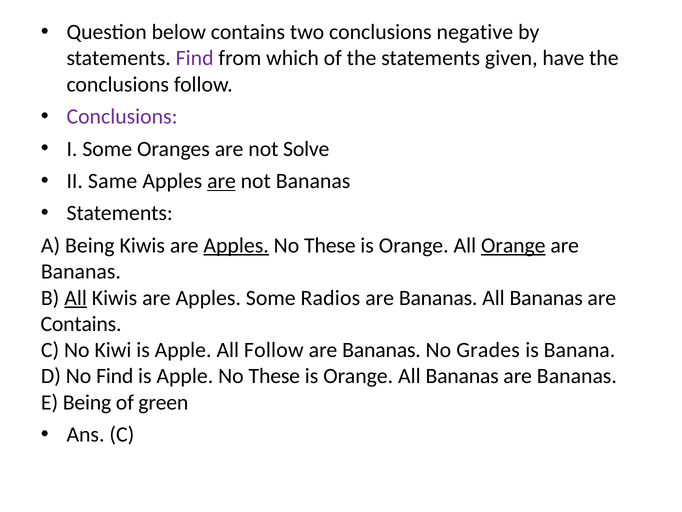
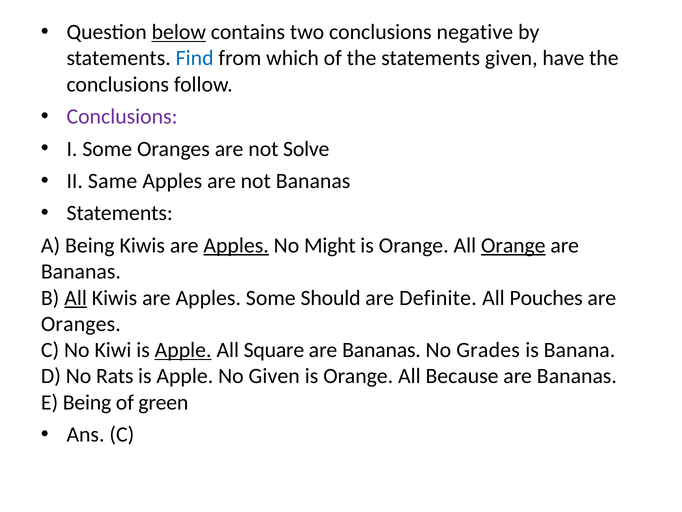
below underline: none -> present
Find at (195, 58) colour: purple -> blue
are at (222, 181) underline: present -> none
These at (330, 245): These -> Might
Radios: Radios -> Should
Bananas at (438, 298): Bananas -> Definite
Bananas at (546, 298): Bananas -> Pouches
Contains at (81, 324): Contains -> Oranges
Apple at (183, 350) underline: none -> present
All Follow: Follow -> Square
No Find: Find -> Rats
Apple No These: These -> Given
Orange All Bananas: Bananas -> Because
